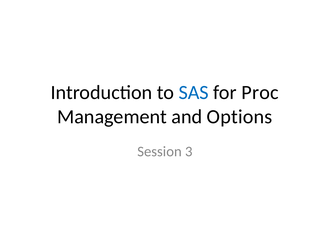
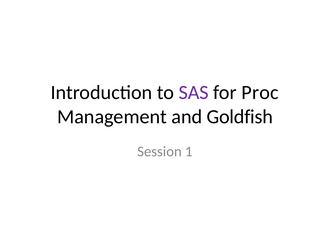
SAS colour: blue -> purple
Options: Options -> Goldfish
3: 3 -> 1
